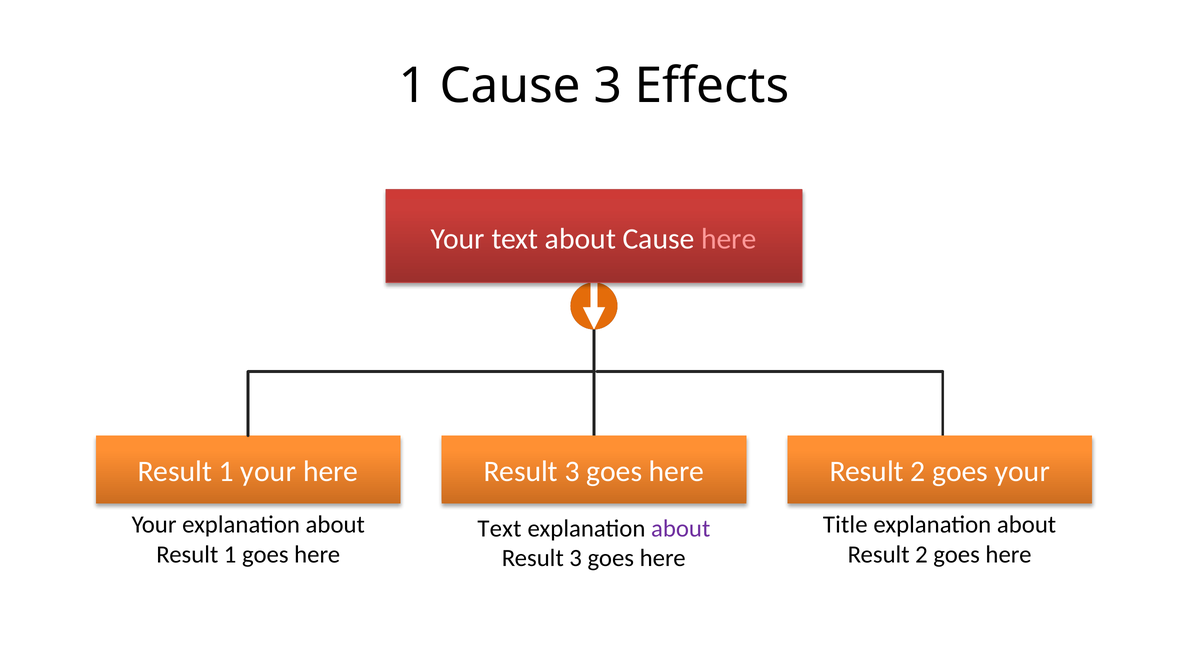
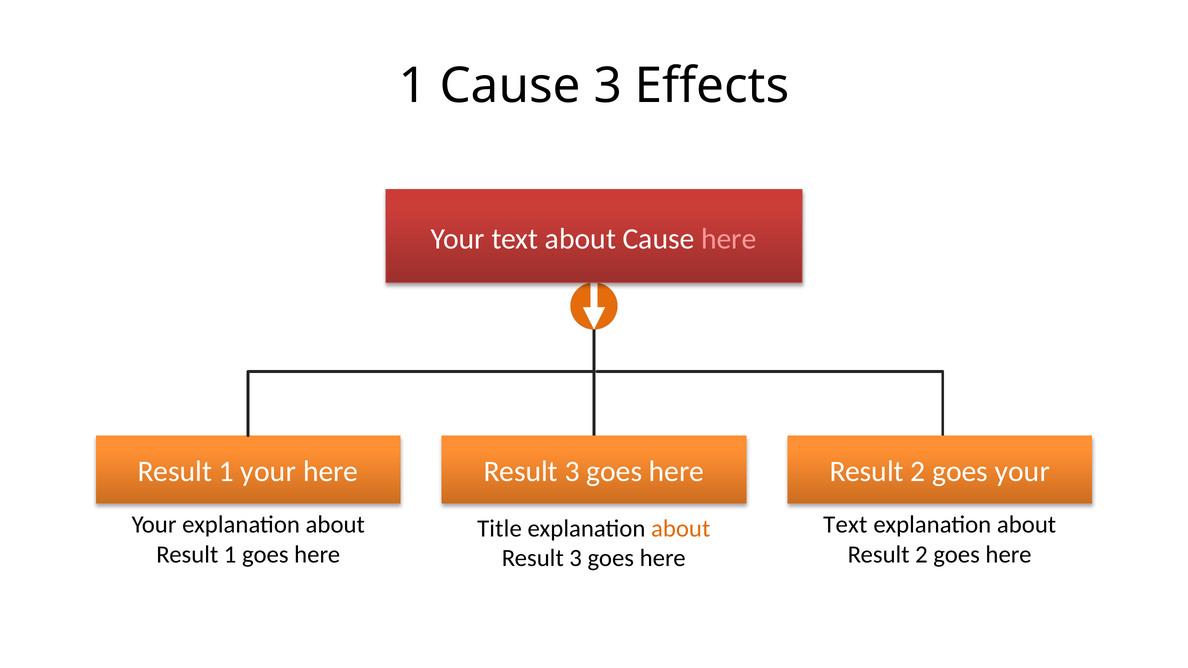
Title at (845, 525): Title -> Text
Text at (499, 529): Text -> Title
about at (681, 529) colour: purple -> orange
